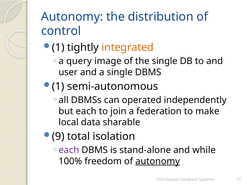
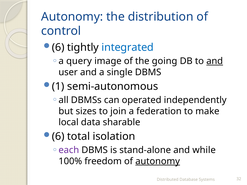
1 at (58, 47): 1 -> 6
integrated colour: orange -> blue
the single: single -> going
and at (215, 61) underline: none -> present
but each: each -> sizes
9 at (58, 137): 9 -> 6
